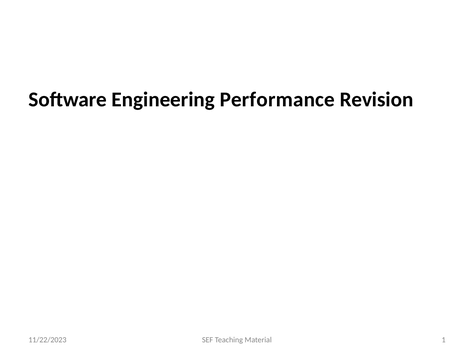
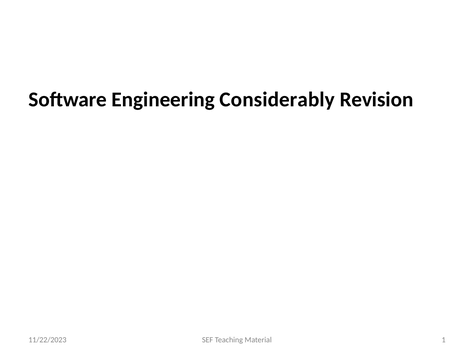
Performance: Performance -> Considerably
